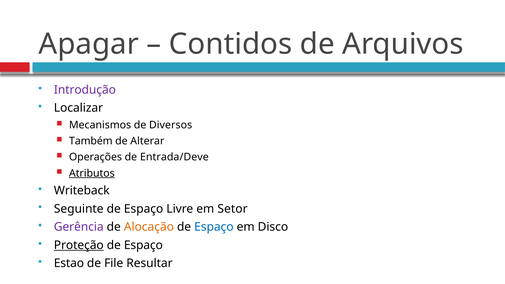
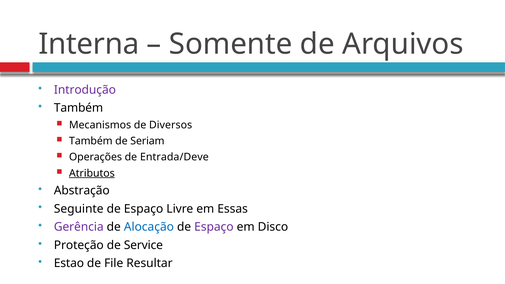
Apagar: Apagar -> Interna
Contidos: Contidos -> Somente
Localizar at (78, 108): Localizar -> Também
Alterar: Alterar -> Seriam
Writeback: Writeback -> Abstração
Setor: Setor -> Essas
Alocação colour: orange -> blue
Espaço at (214, 227) colour: blue -> purple
Proteção underline: present -> none
Espaço at (143, 245): Espaço -> Service
